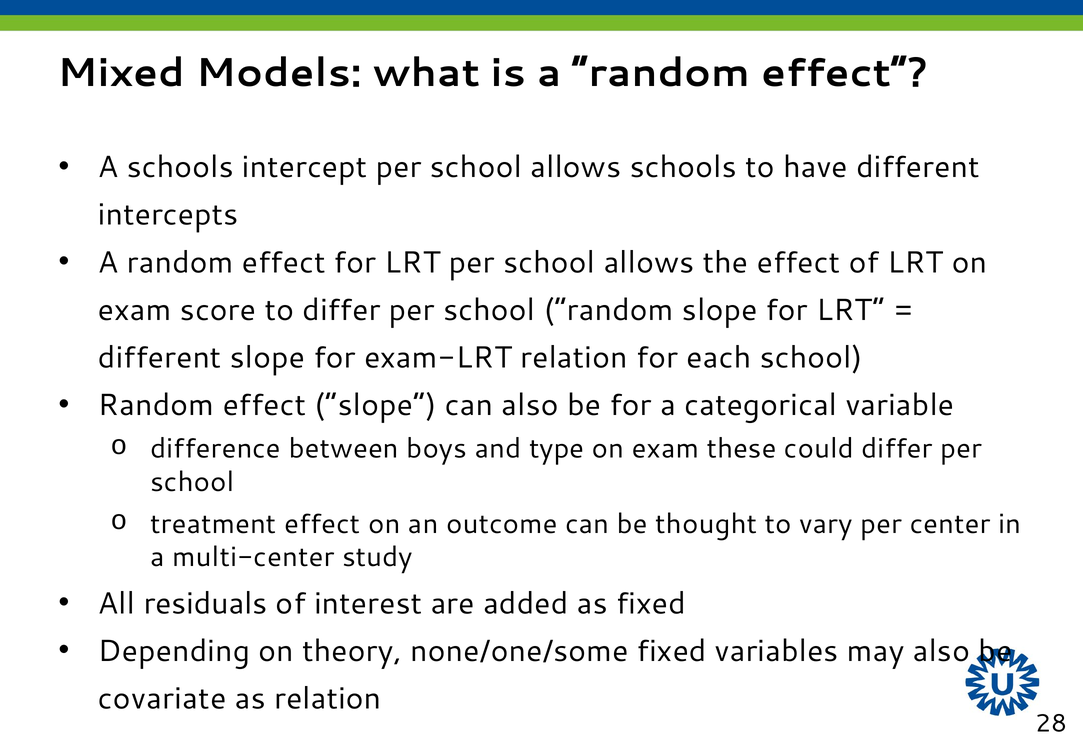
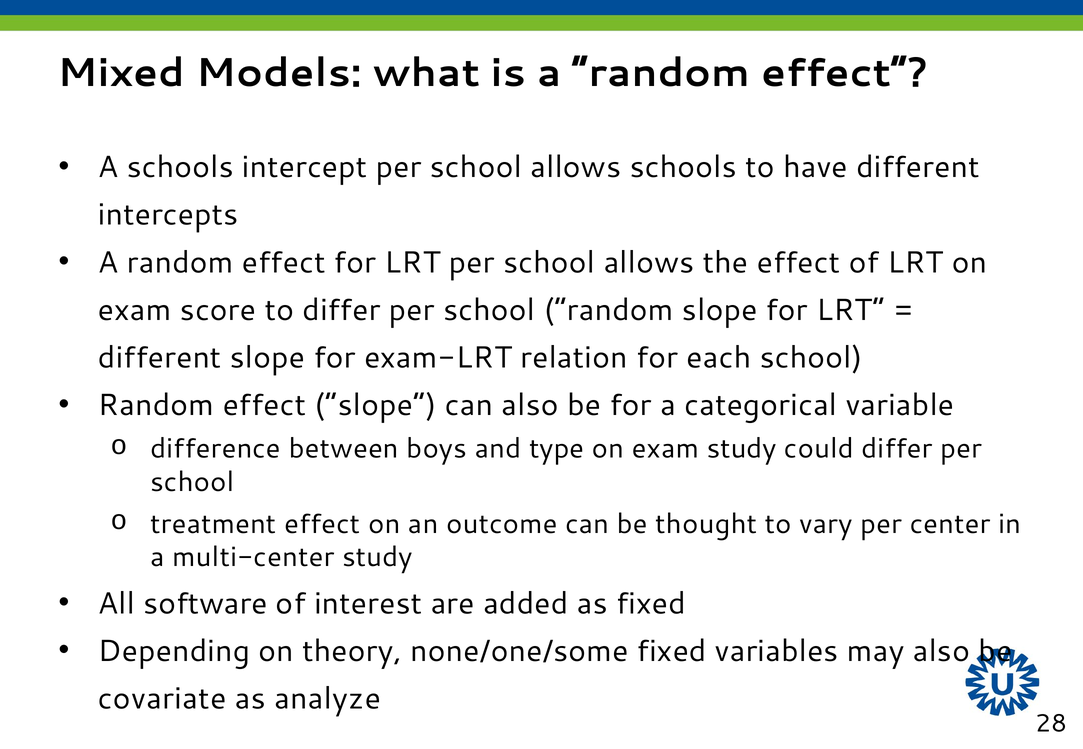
exam these: these -> study
residuals: residuals -> software
as relation: relation -> analyze
